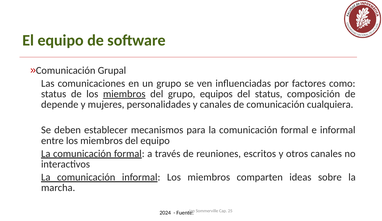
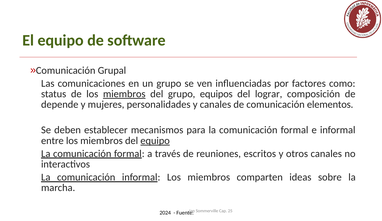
del status: status -> lograr
cualquiera: cualquiera -> elementos
equipo at (155, 140) underline: none -> present
